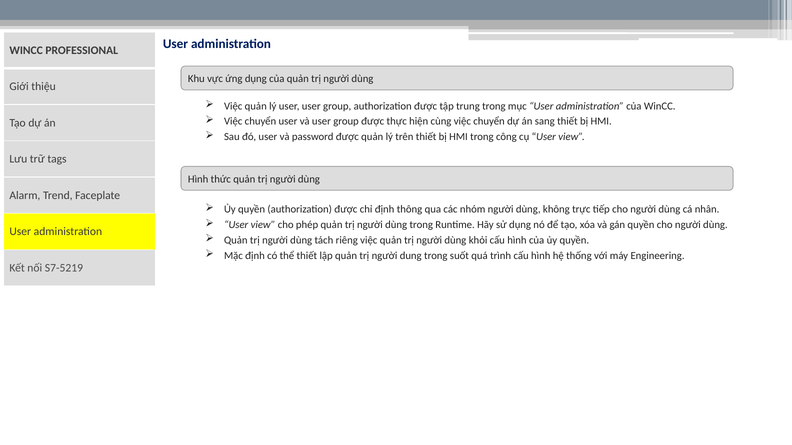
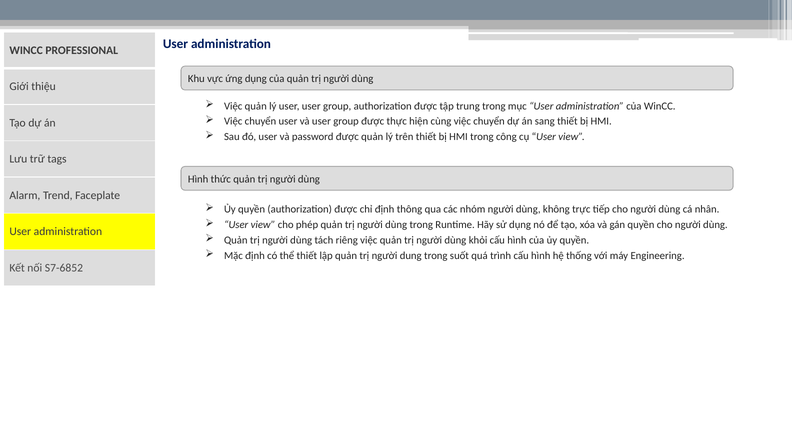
S7-5219: S7-5219 -> S7-6852
